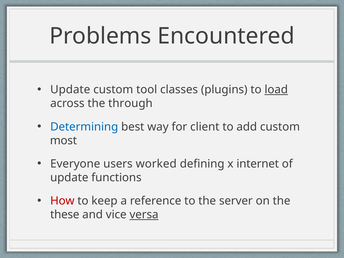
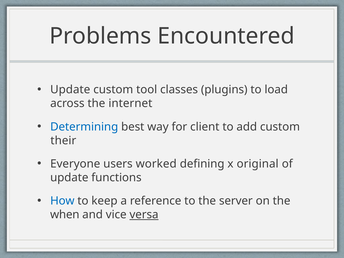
load underline: present -> none
through: through -> internet
most: most -> their
internet: internet -> original
How colour: red -> blue
these: these -> when
